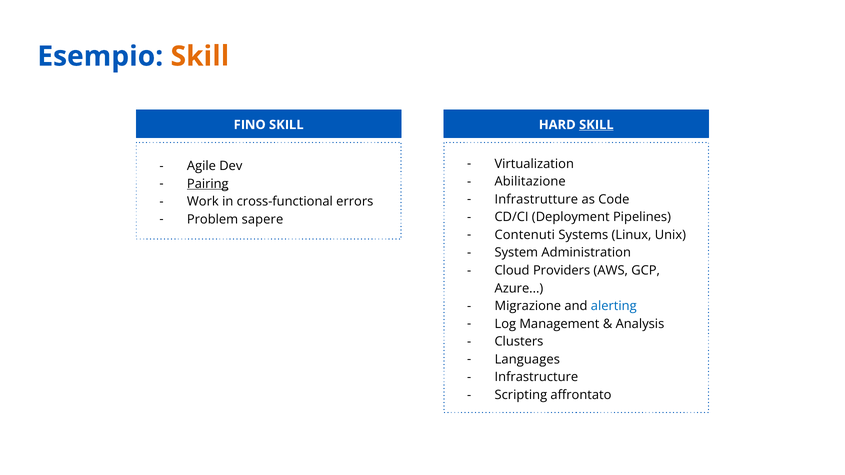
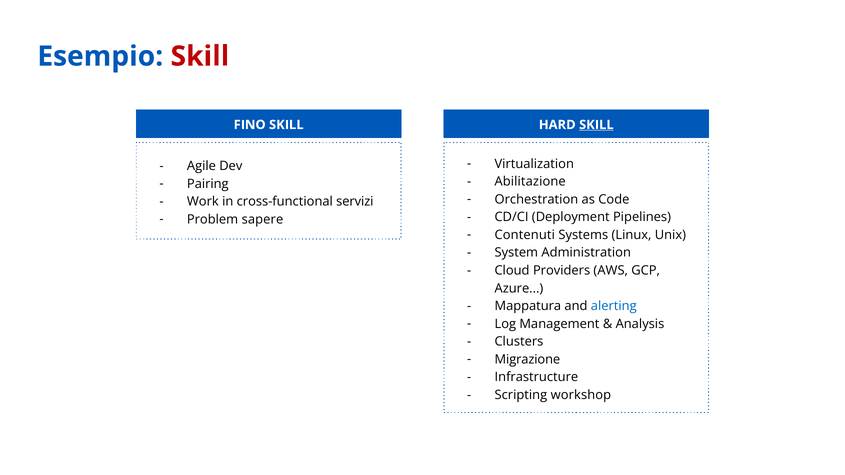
Skill at (200, 56) colour: orange -> red
Pairing underline: present -> none
Infrastrutture: Infrastrutture -> Orchestration
errors: errors -> servizi
Migrazione: Migrazione -> Mappatura
Languages: Languages -> Migrazione
affrontato: affrontato -> workshop
